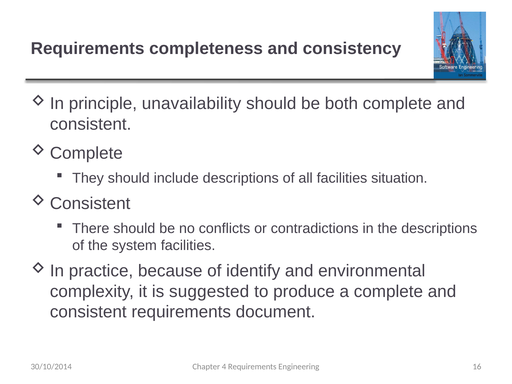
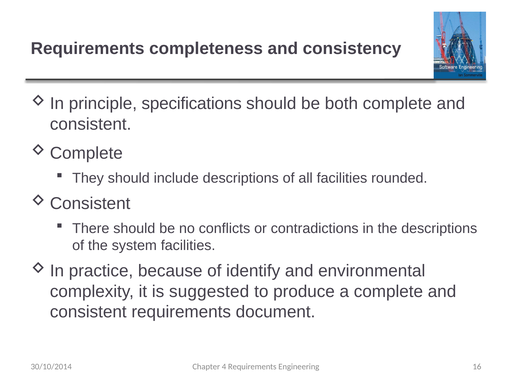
unavailability: unavailability -> specifications
situation: situation -> rounded
